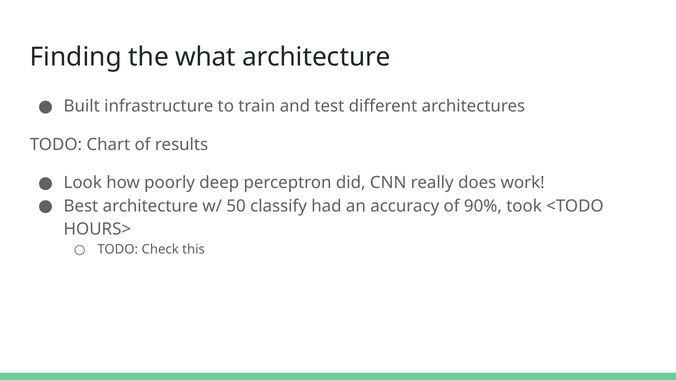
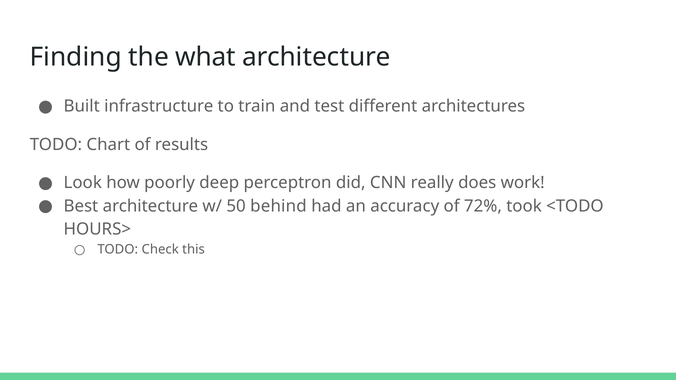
classify: classify -> behind
90%: 90% -> 72%
